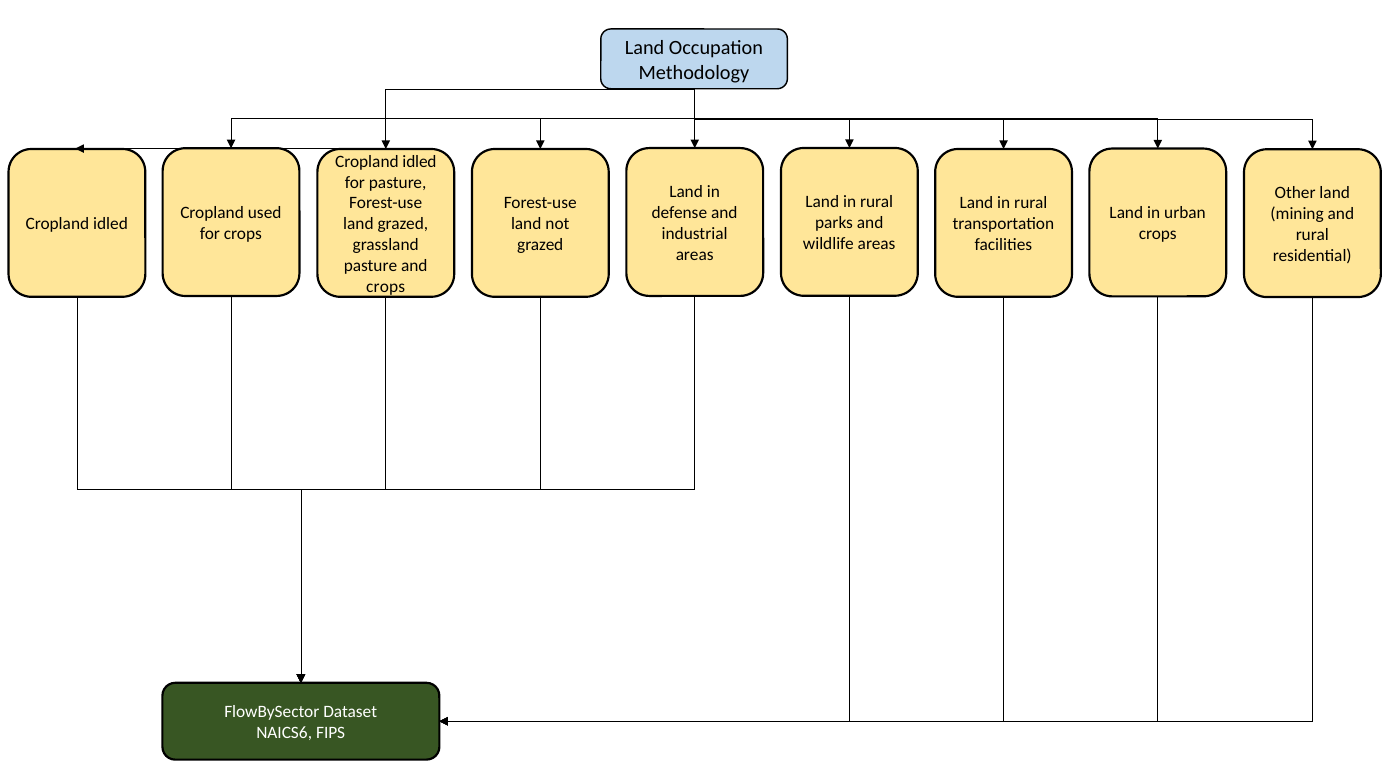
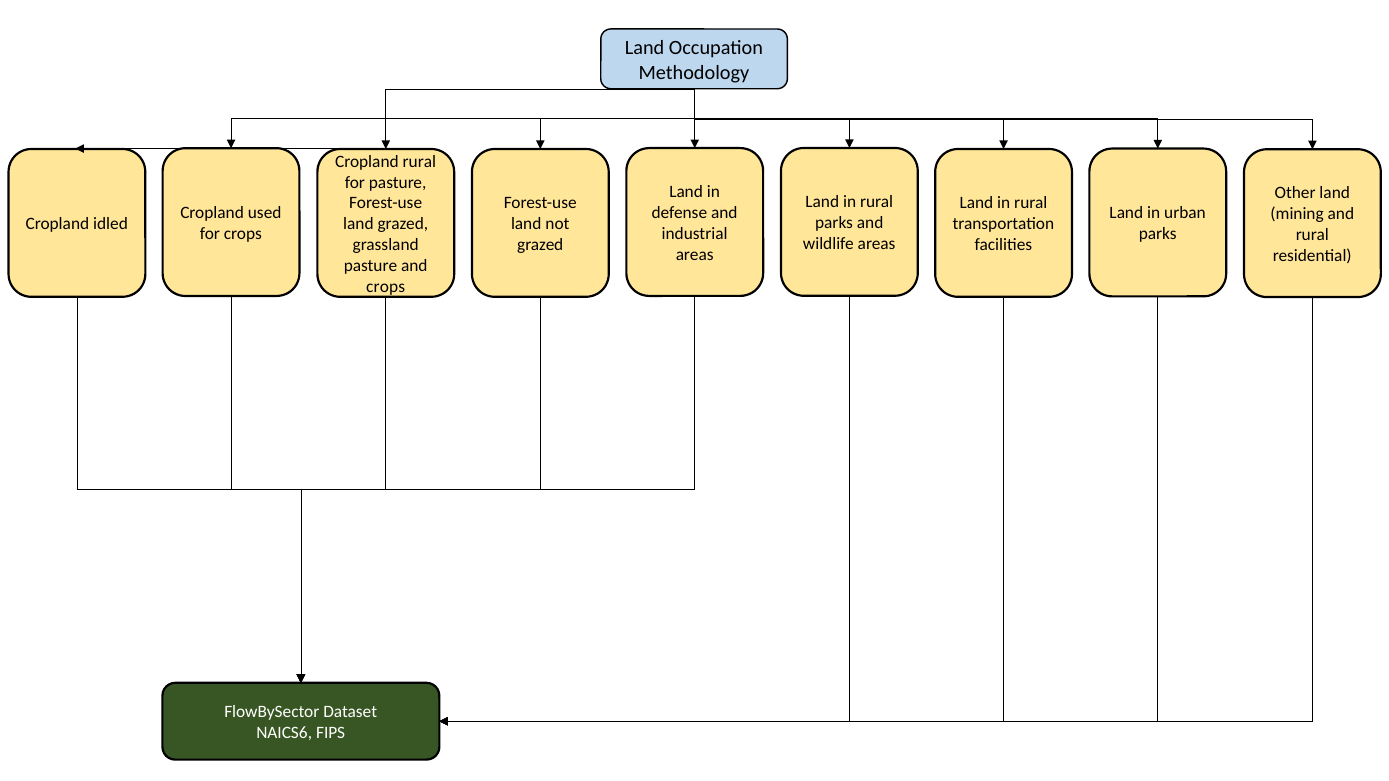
idled at (420, 162): idled -> rural
crops at (1158, 234): crops -> parks
